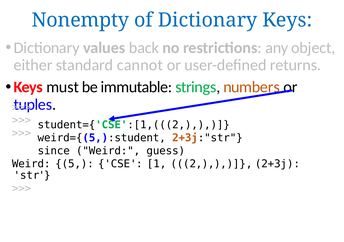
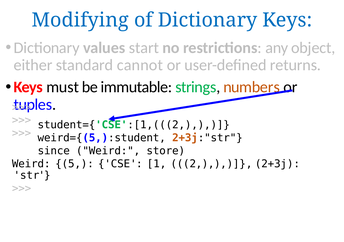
Nonempty: Nonempty -> Modifying
back: back -> start
guess: guess -> store
